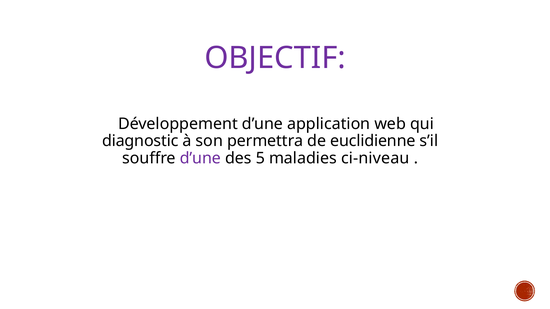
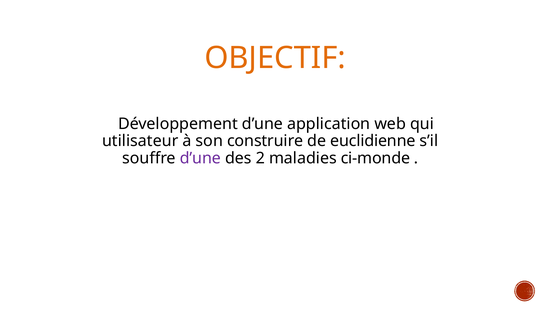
OBJECTIF colour: purple -> orange
diagnostic: diagnostic -> utilisateur
permettra: permettra -> construire
5: 5 -> 2
ci-niveau: ci-niveau -> ci-monde
